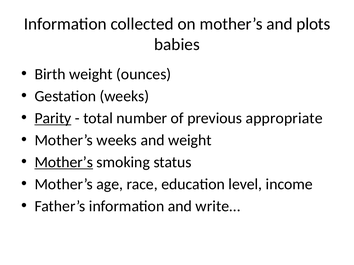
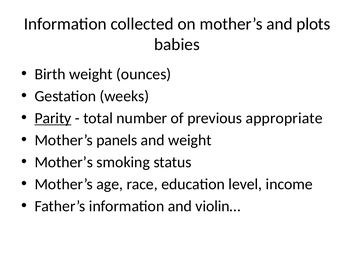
Mother’s weeks: weeks -> panels
Mother’s at (64, 162) underline: present -> none
write…: write… -> violin…
